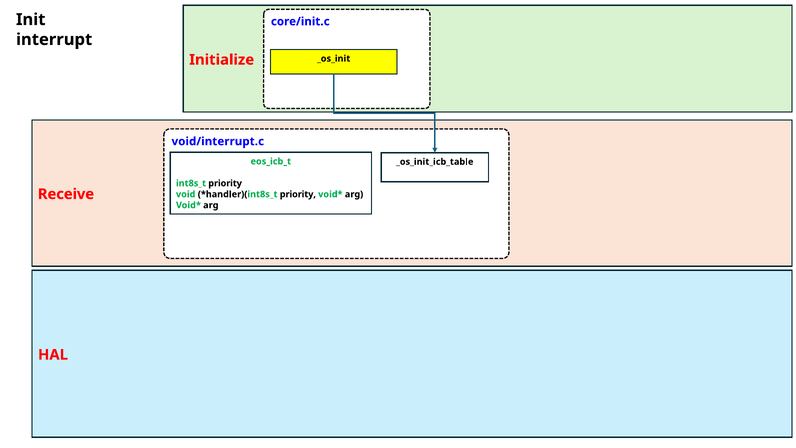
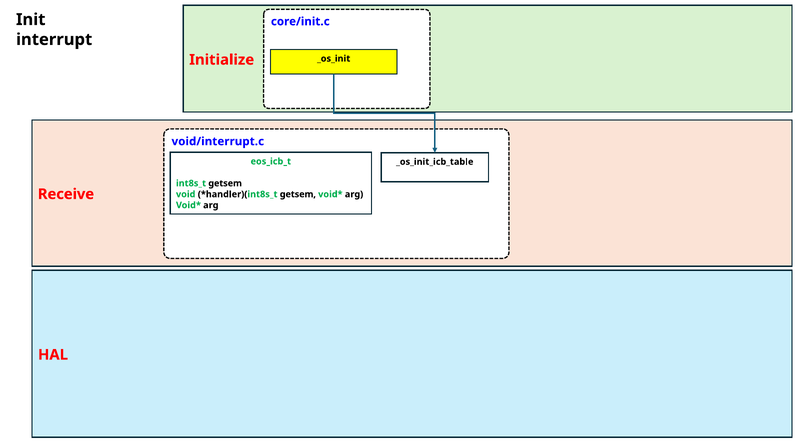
int8s_t priority: priority -> getsem
priority at (298, 194): priority -> getsem
